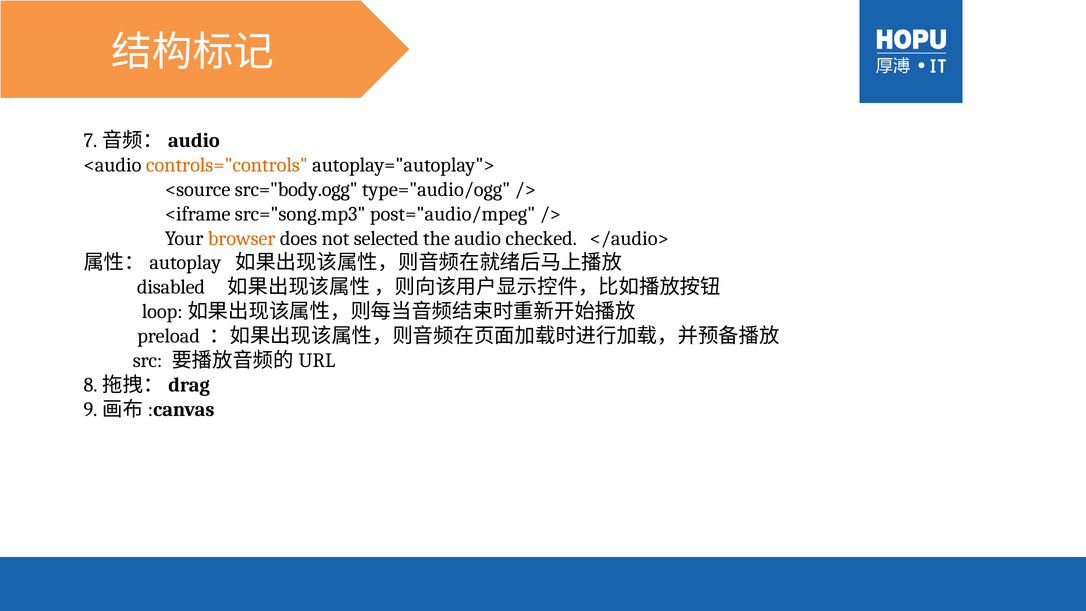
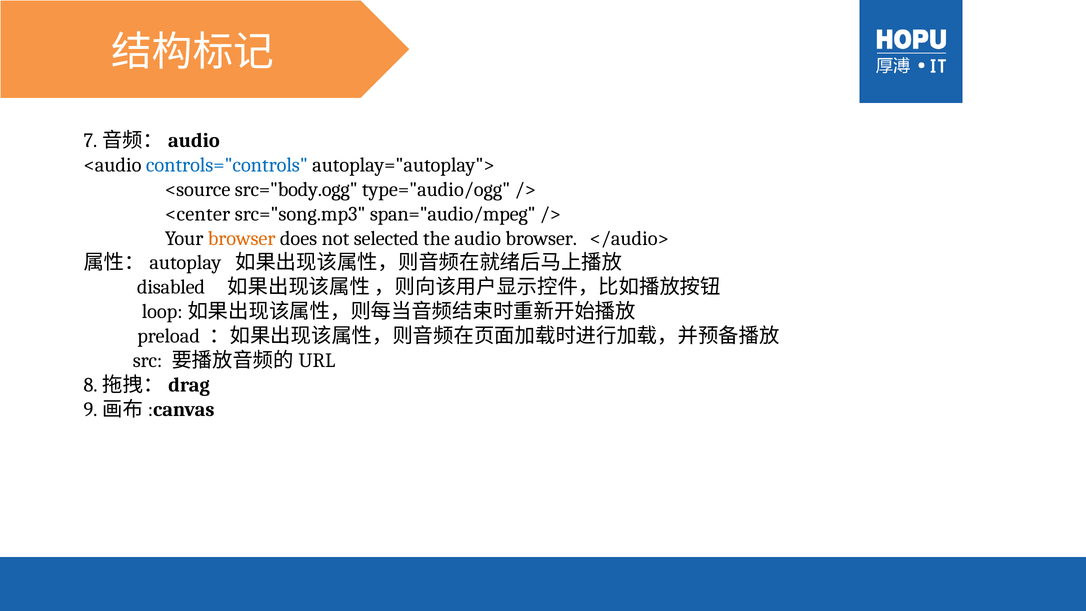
controls="controls colour: orange -> blue
<iframe: <iframe -> <center
post="audio/mpeg: post="audio/mpeg -> span="audio/mpeg
audio checked: checked -> browser
